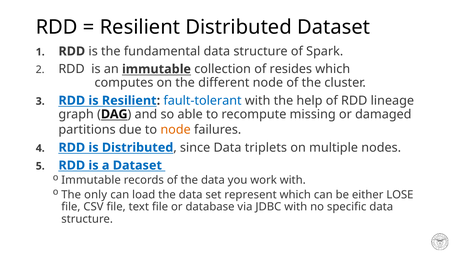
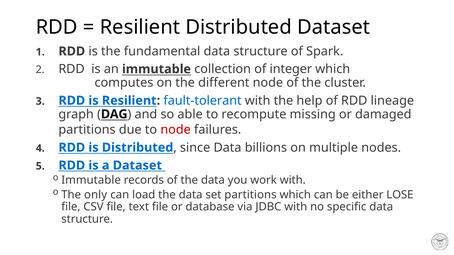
resides: resides -> integer
node at (176, 130) colour: orange -> red
triplets: triplets -> billions
set represent: represent -> partitions
